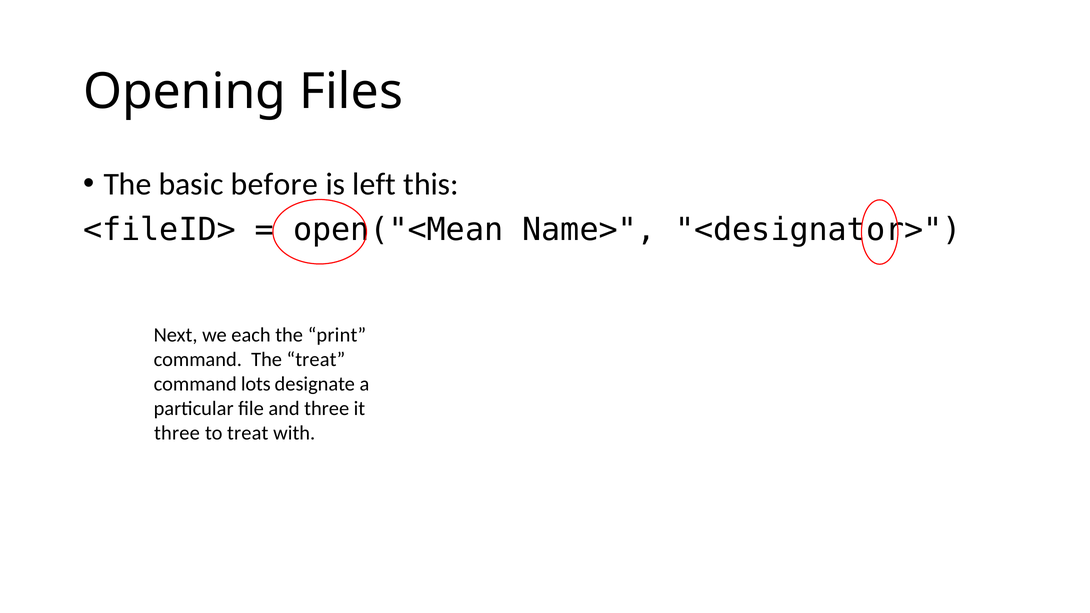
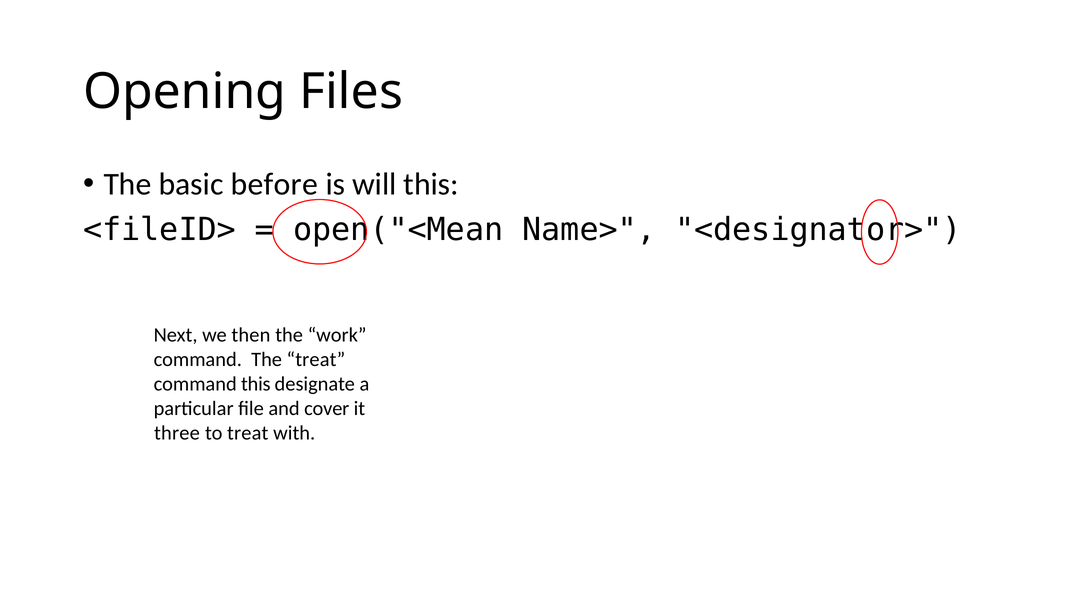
left: left -> will
each: each -> then
print: print -> work
command lots: lots -> this
and three: three -> cover
